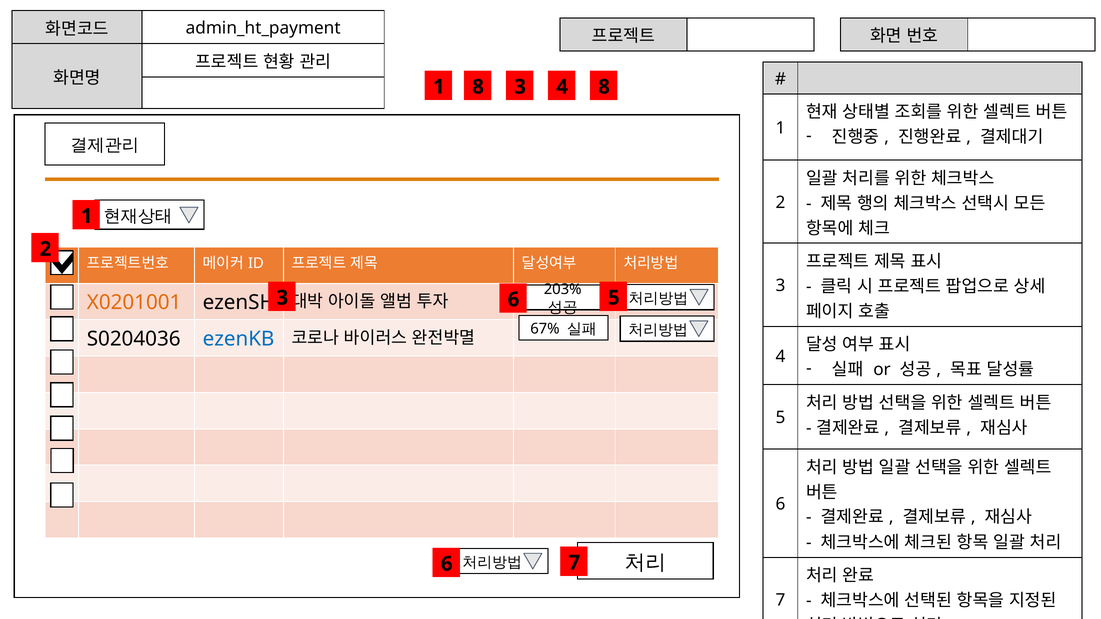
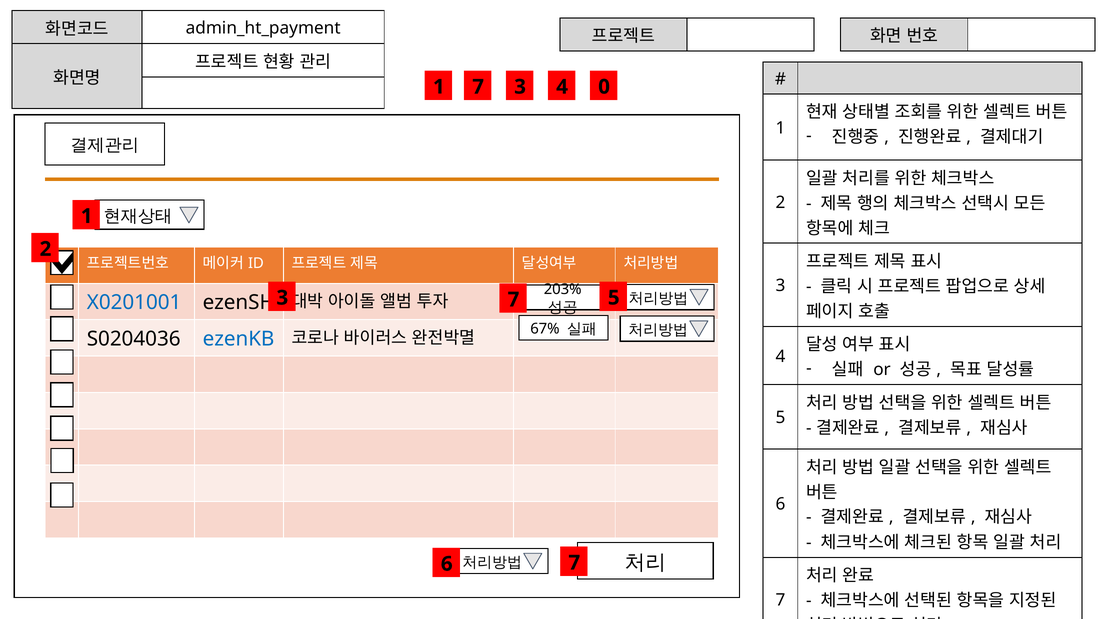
1 8: 8 -> 7
4 8: 8 -> 0
6 at (514, 300): 6 -> 7
X0201001 colour: orange -> blue
